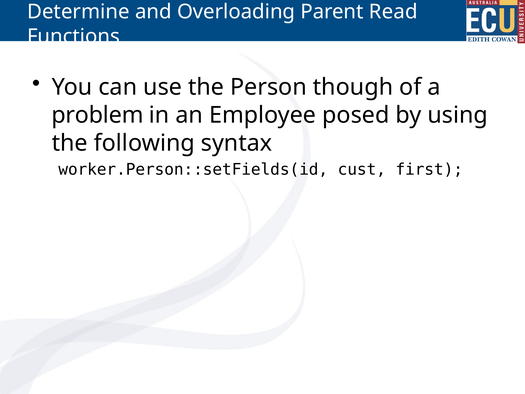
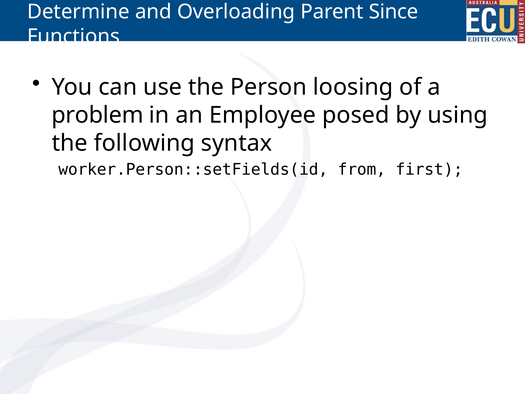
Read: Read -> Since
though: though -> loosing
cust: cust -> from
